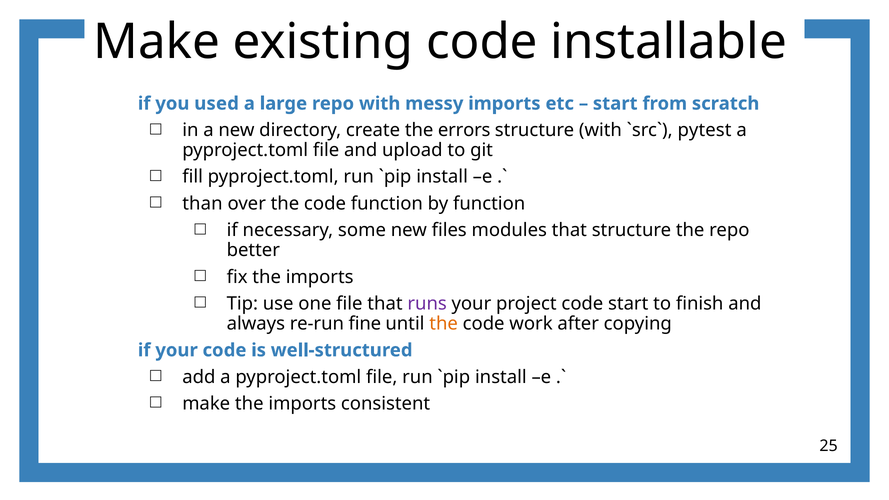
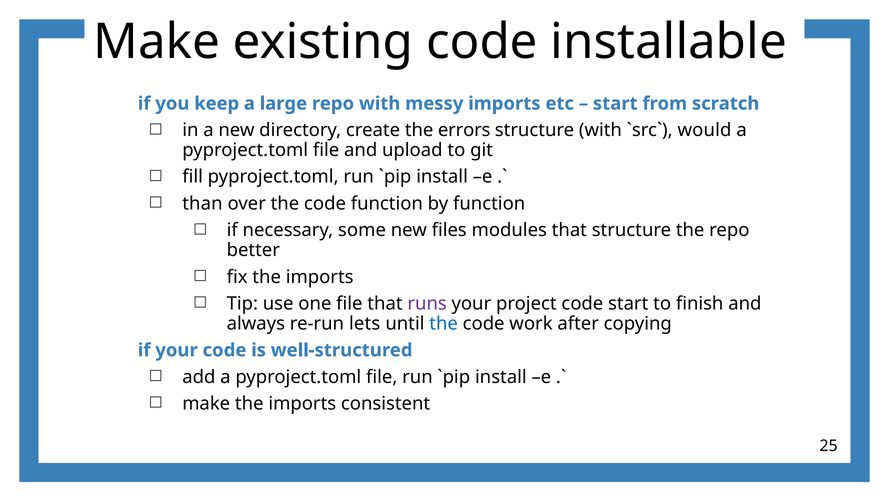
used: used -> keep
pytest: pytest -> would
fine: fine -> lets
the at (444, 324) colour: orange -> blue
